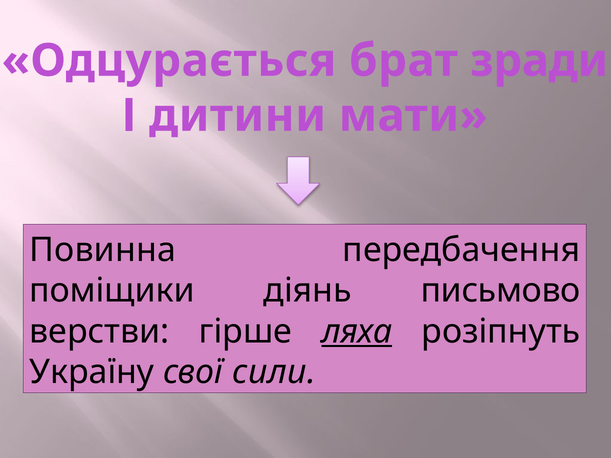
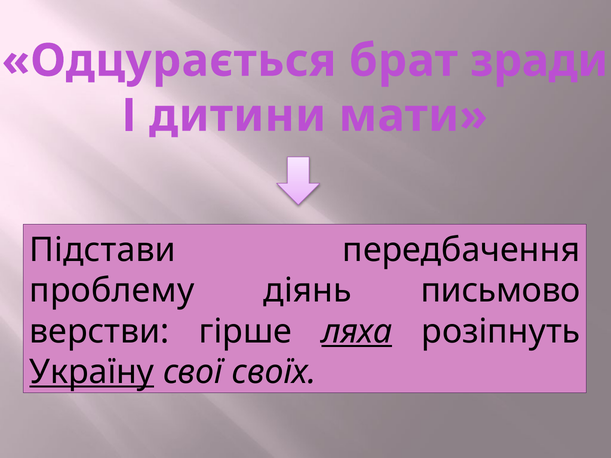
Повинна: Повинна -> Підстави
поміщики: поміщики -> проблему
Україну underline: none -> present
сили: сили -> своїх
